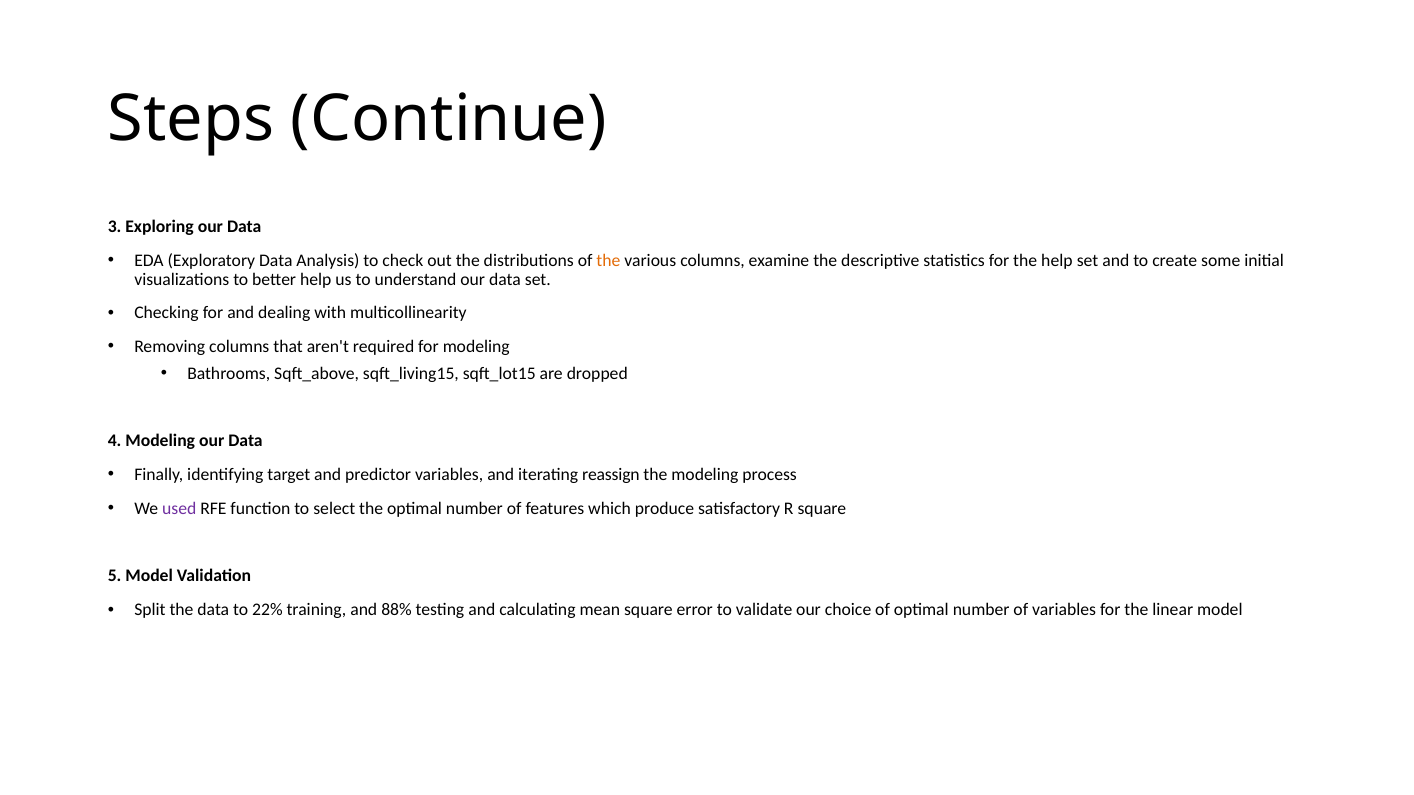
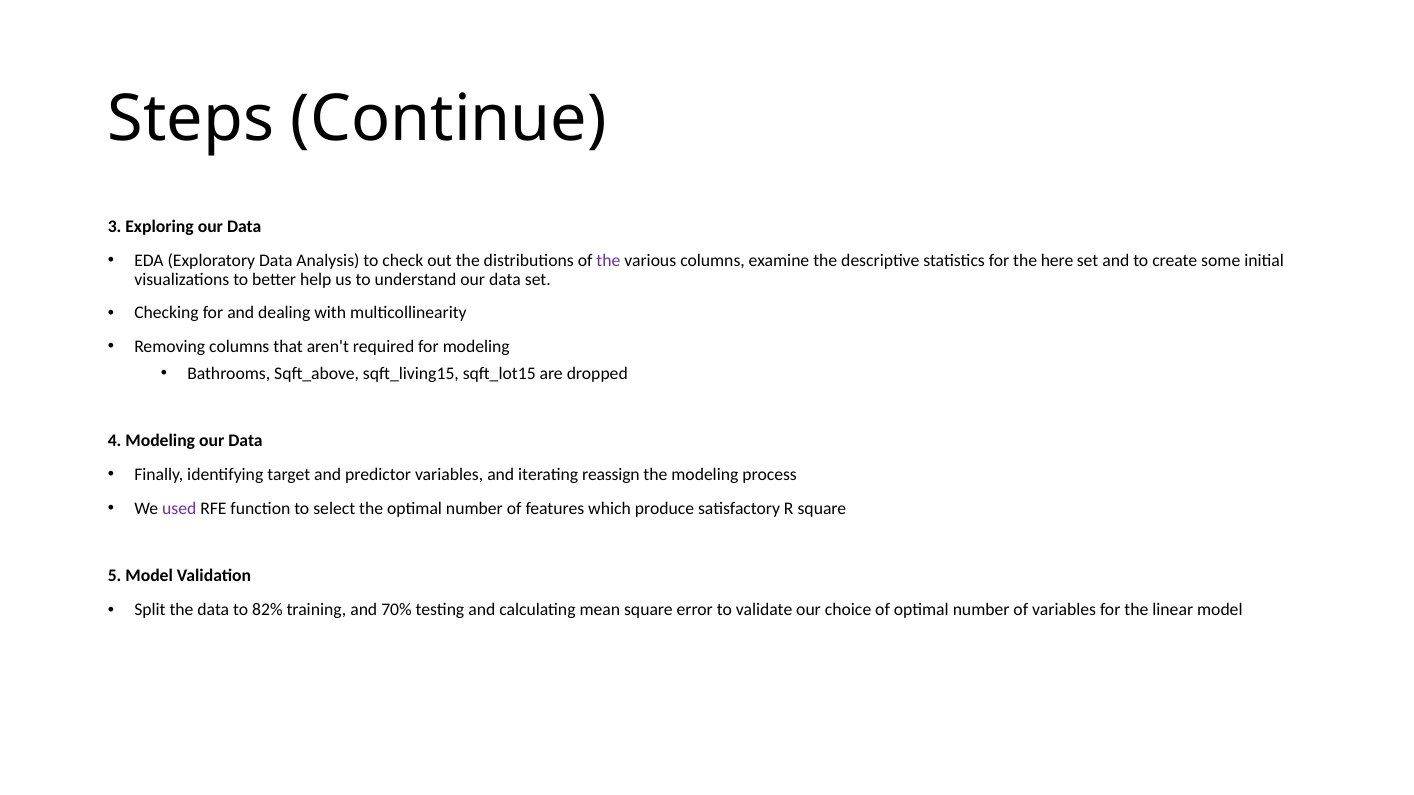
the at (608, 260) colour: orange -> purple
the help: help -> here
22%: 22% -> 82%
88%: 88% -> 70%
